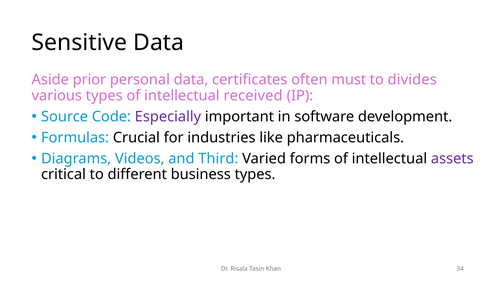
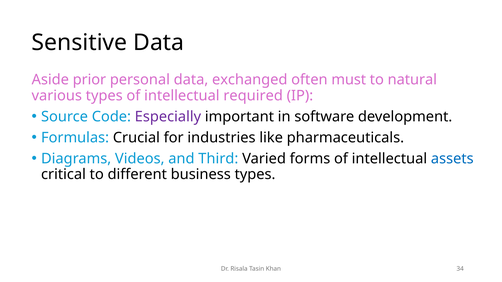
certificates: certificates -> exchanged
divides: divides -> natural
received: received -> required
assets colour: purple -> blue
